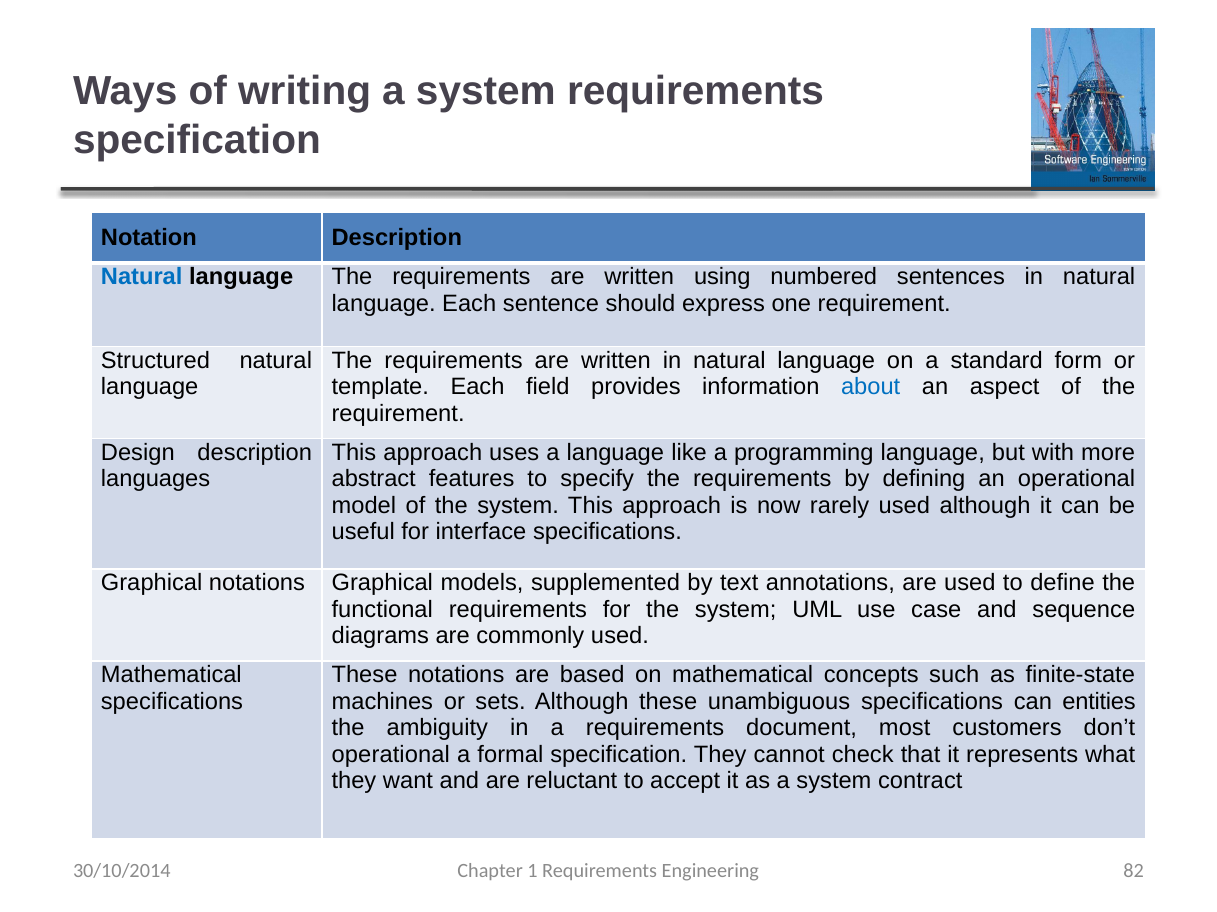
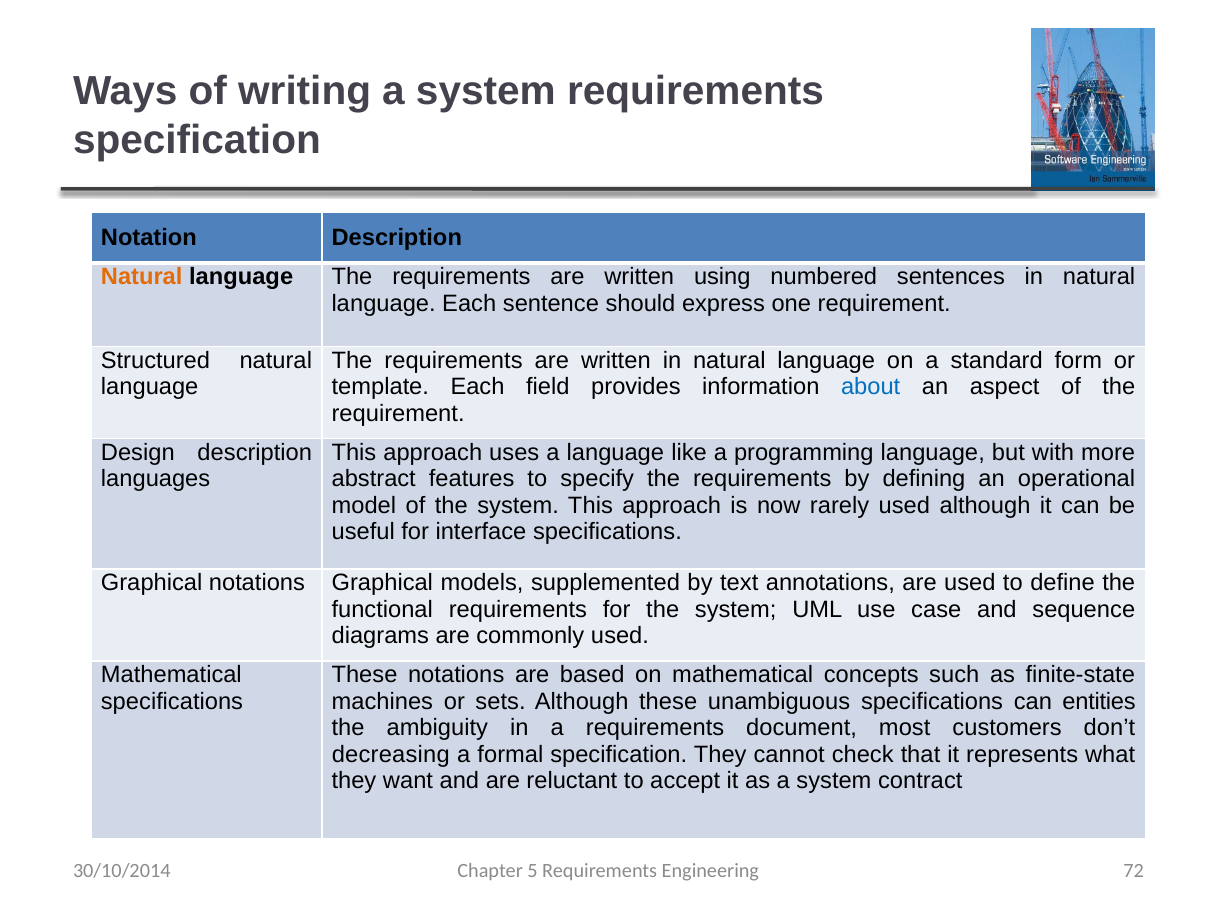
Natural at (142, 277) colour: blue -> orange
operational at (391, 755): operational -> decreasing
1: 1 -> 5
82: 82 -> 72
